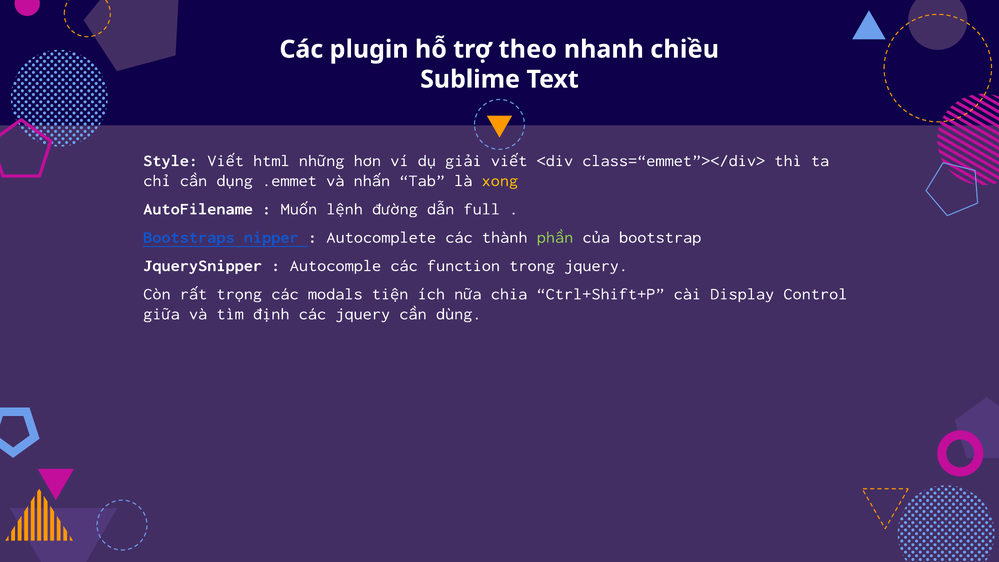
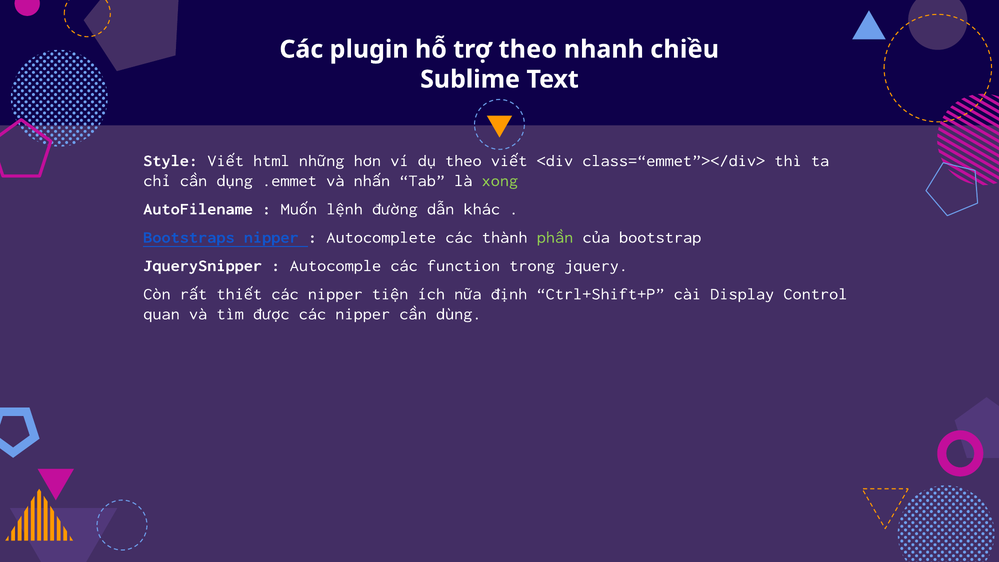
dụ giải: giải -> theo
xong colour: yellow -> light green
full: full -> khác
trọng: trọng -> thiết
modals at (335, 294): modals -> nipper
chia: chia -> định
giữa: giữa -> quan
định: định -> được
jquery at (363, 314): jquery -> nipper
